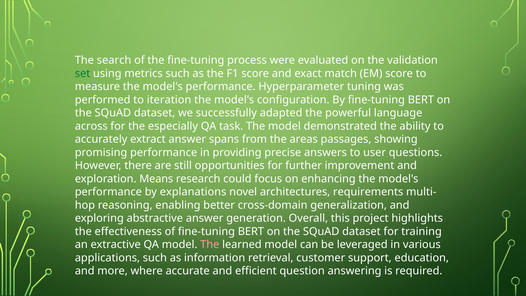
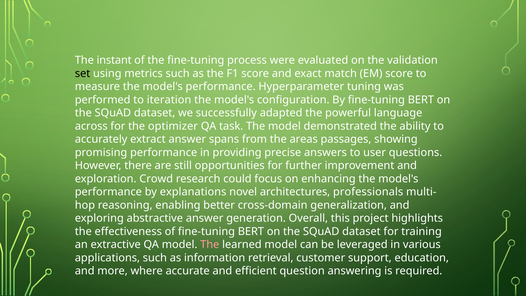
search: search -> instant
set colour: green -> black
especially: especially -> optimizer
Means: Means -> Crowd
requirements: requirements -> professionals
